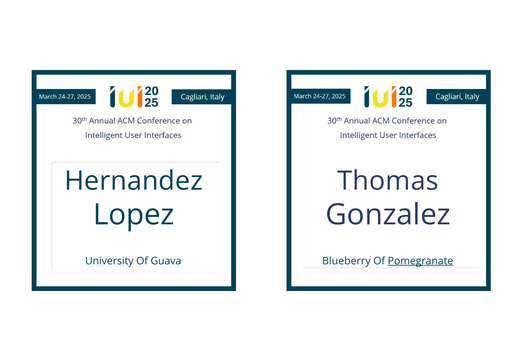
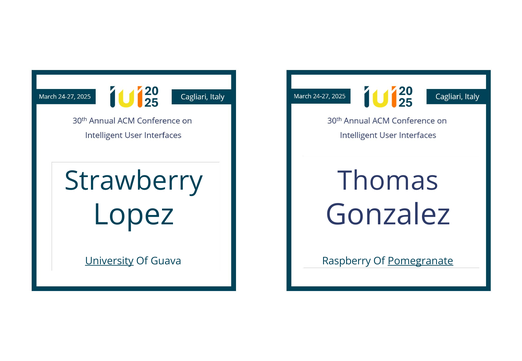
Hernandez: Hernandez -> Strawberry
University underline: none -> present
Blueberry: Blueberry -> Raspberry
